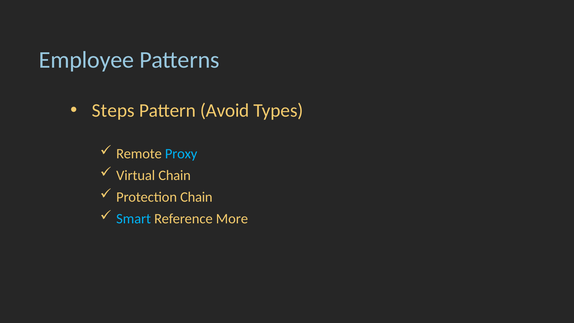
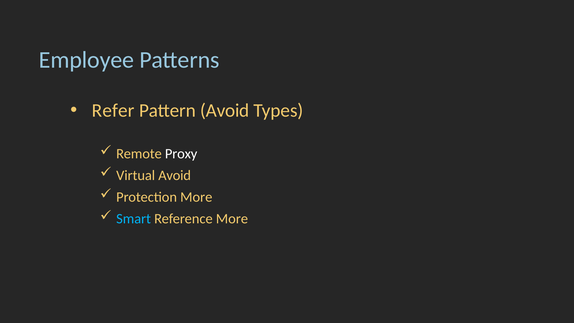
Steps: Steps -> Refer
Proxy colour: light blue -> white
Virtual Chain: Chain -> Avoid
Protection Chain: Chain -> More
